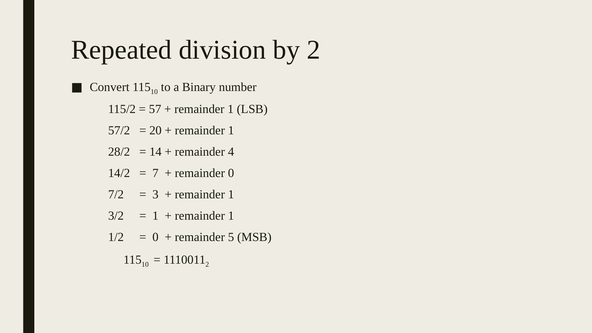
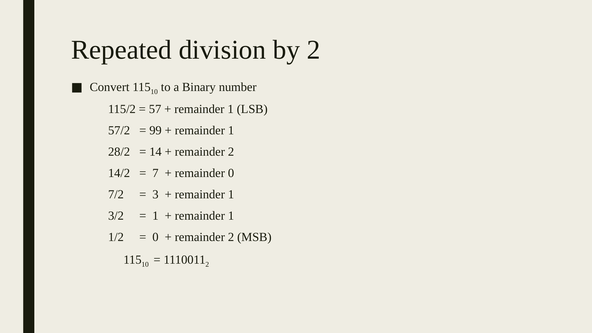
20: 20 -> 99
4 at (231, 152): 4 -> 2
5 at (231, 237): 5 -> 2
